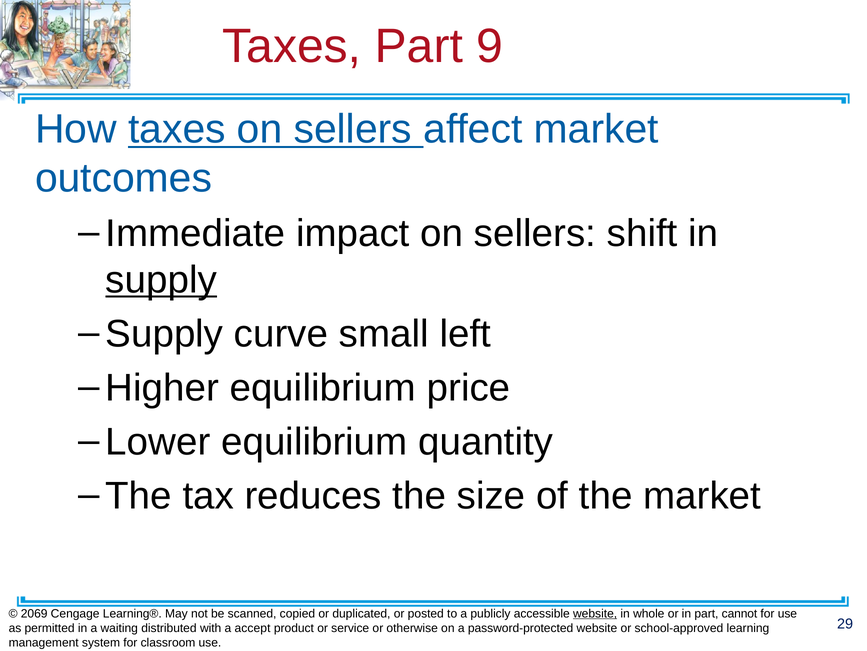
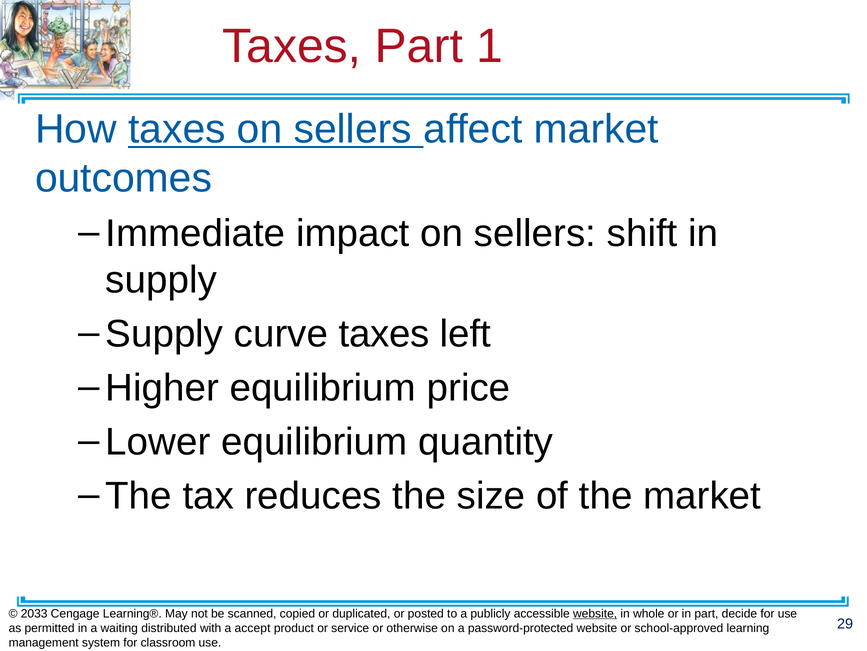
9: 9 -> 1
supply at (161, 280) underline: present -> none
curve small: small -> taxes
2069: 2069 -> 2033
cannot: cannot -> decide
